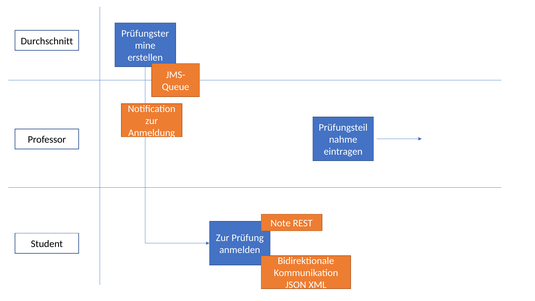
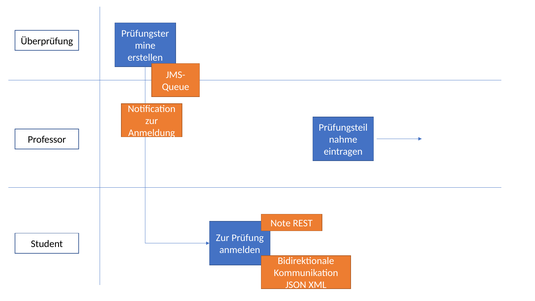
Durchschnitt: Durchschnitt -> Überprüfung
